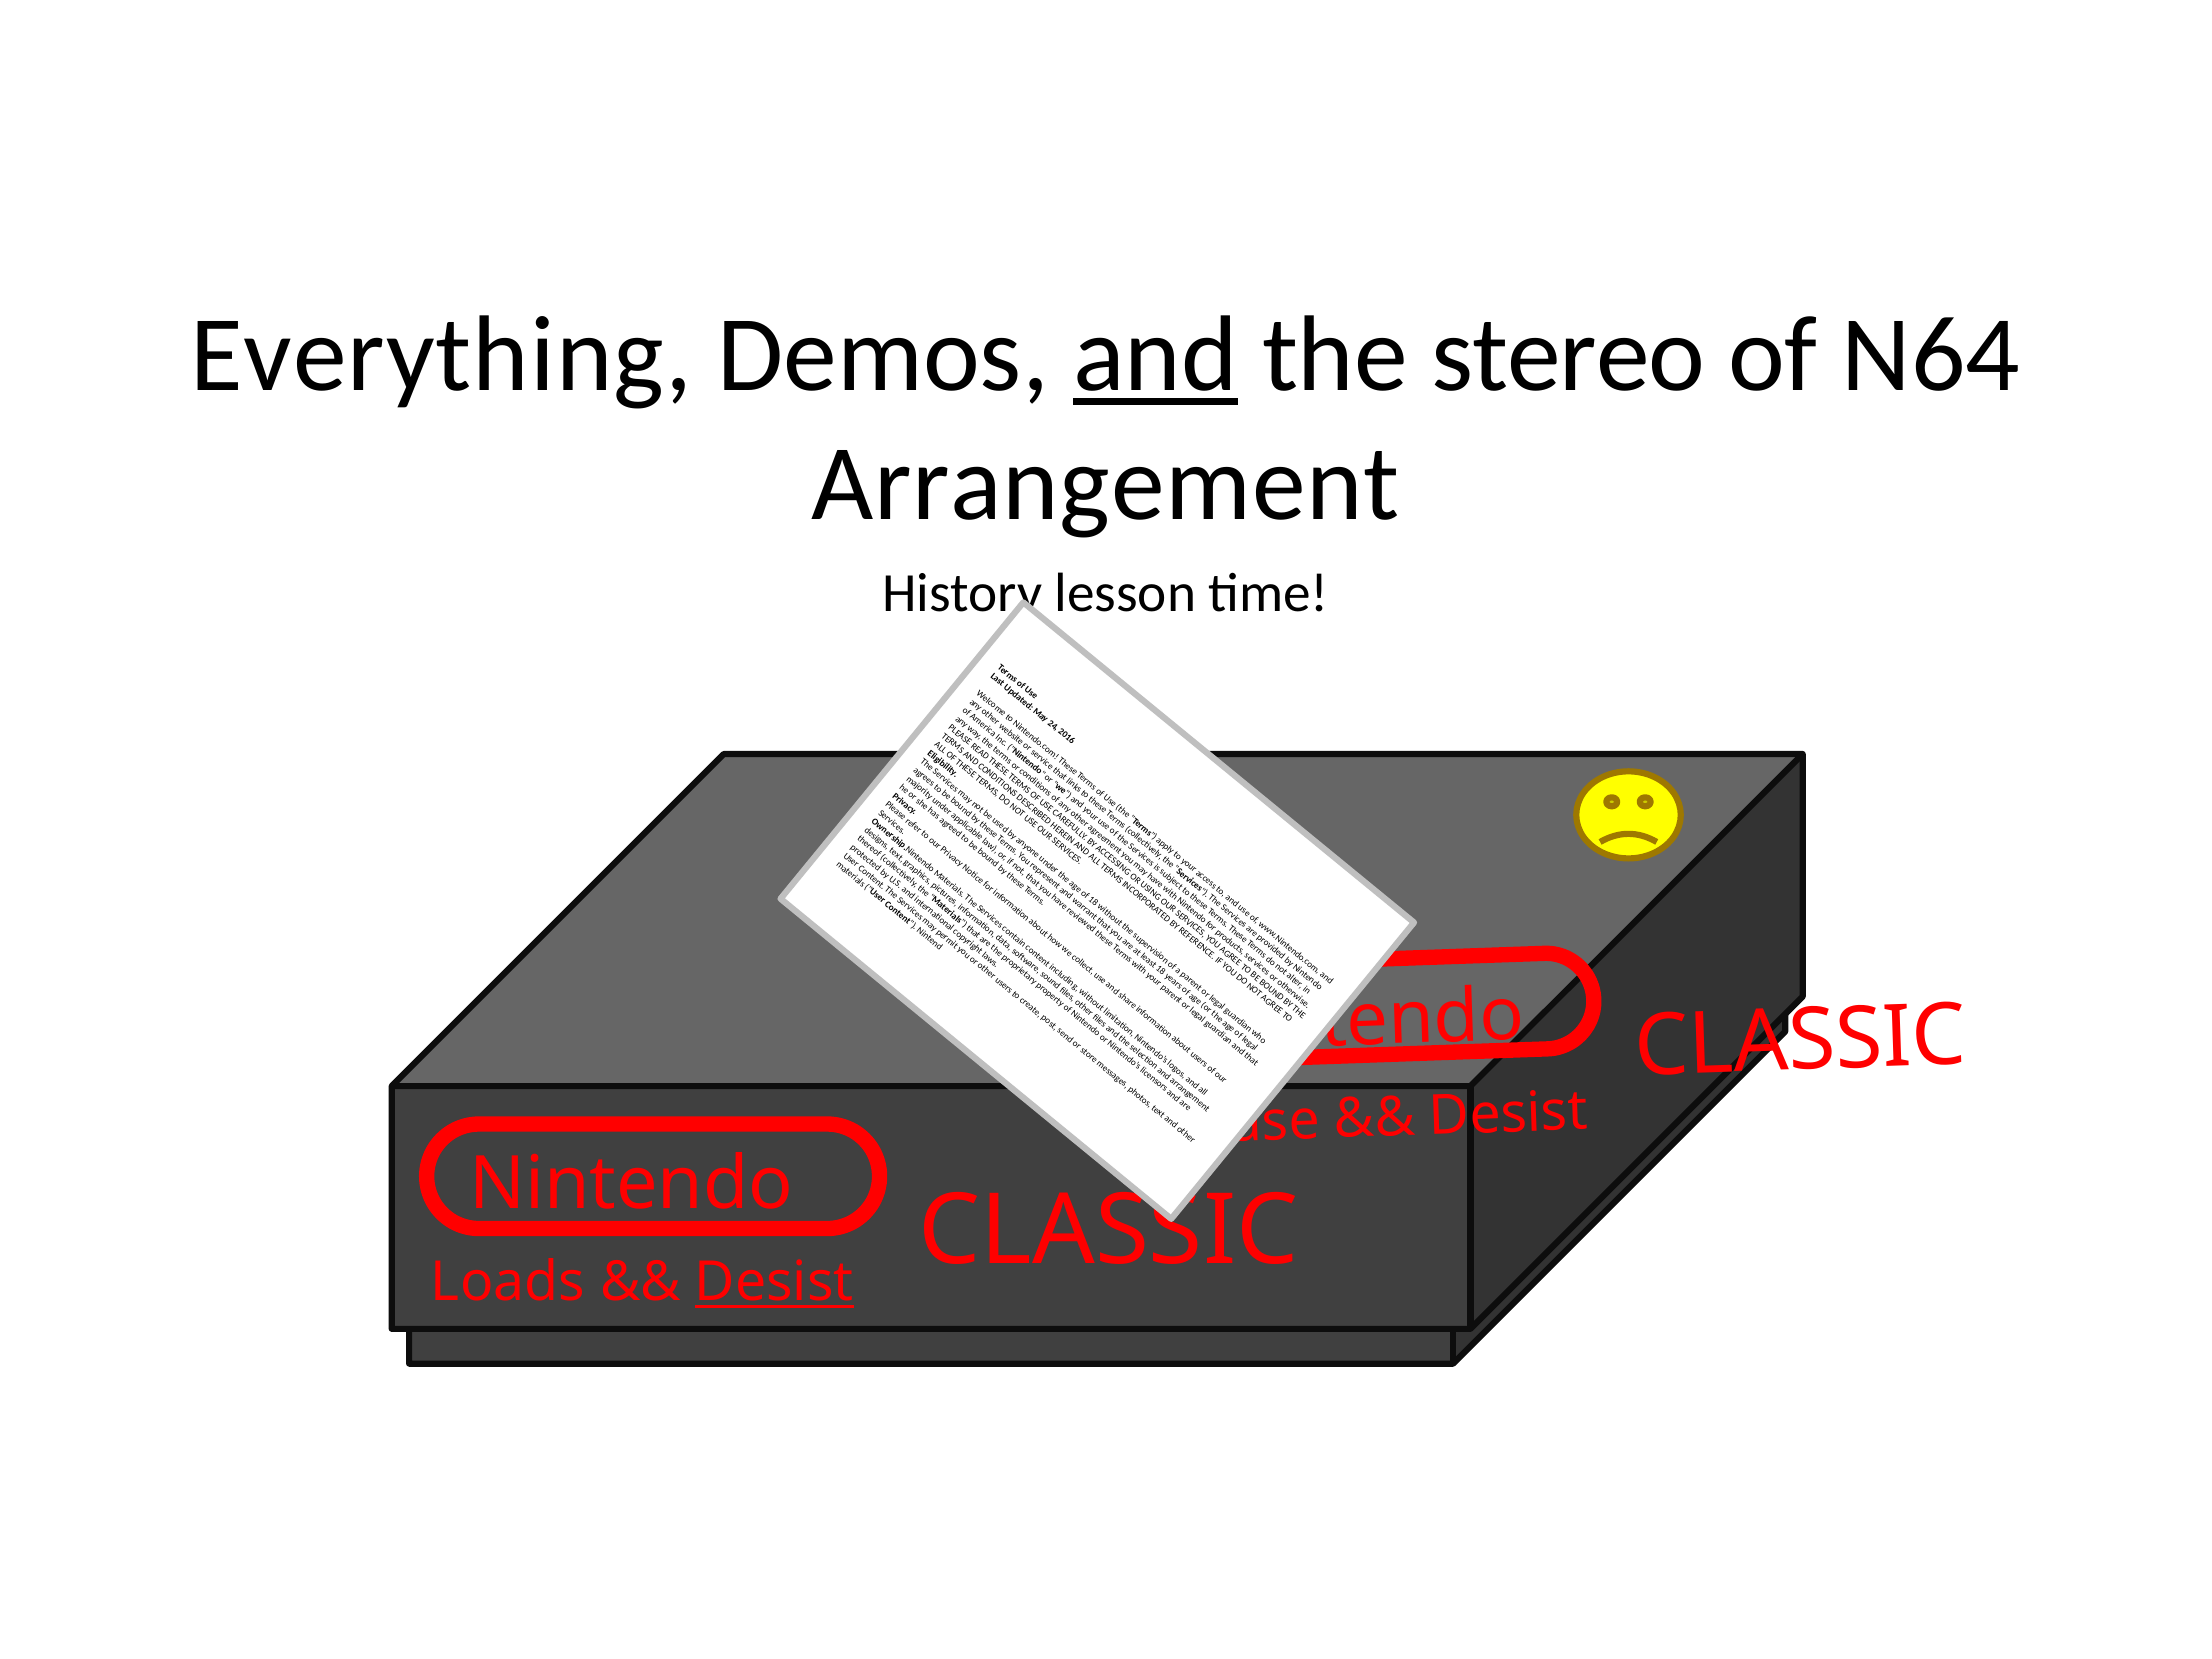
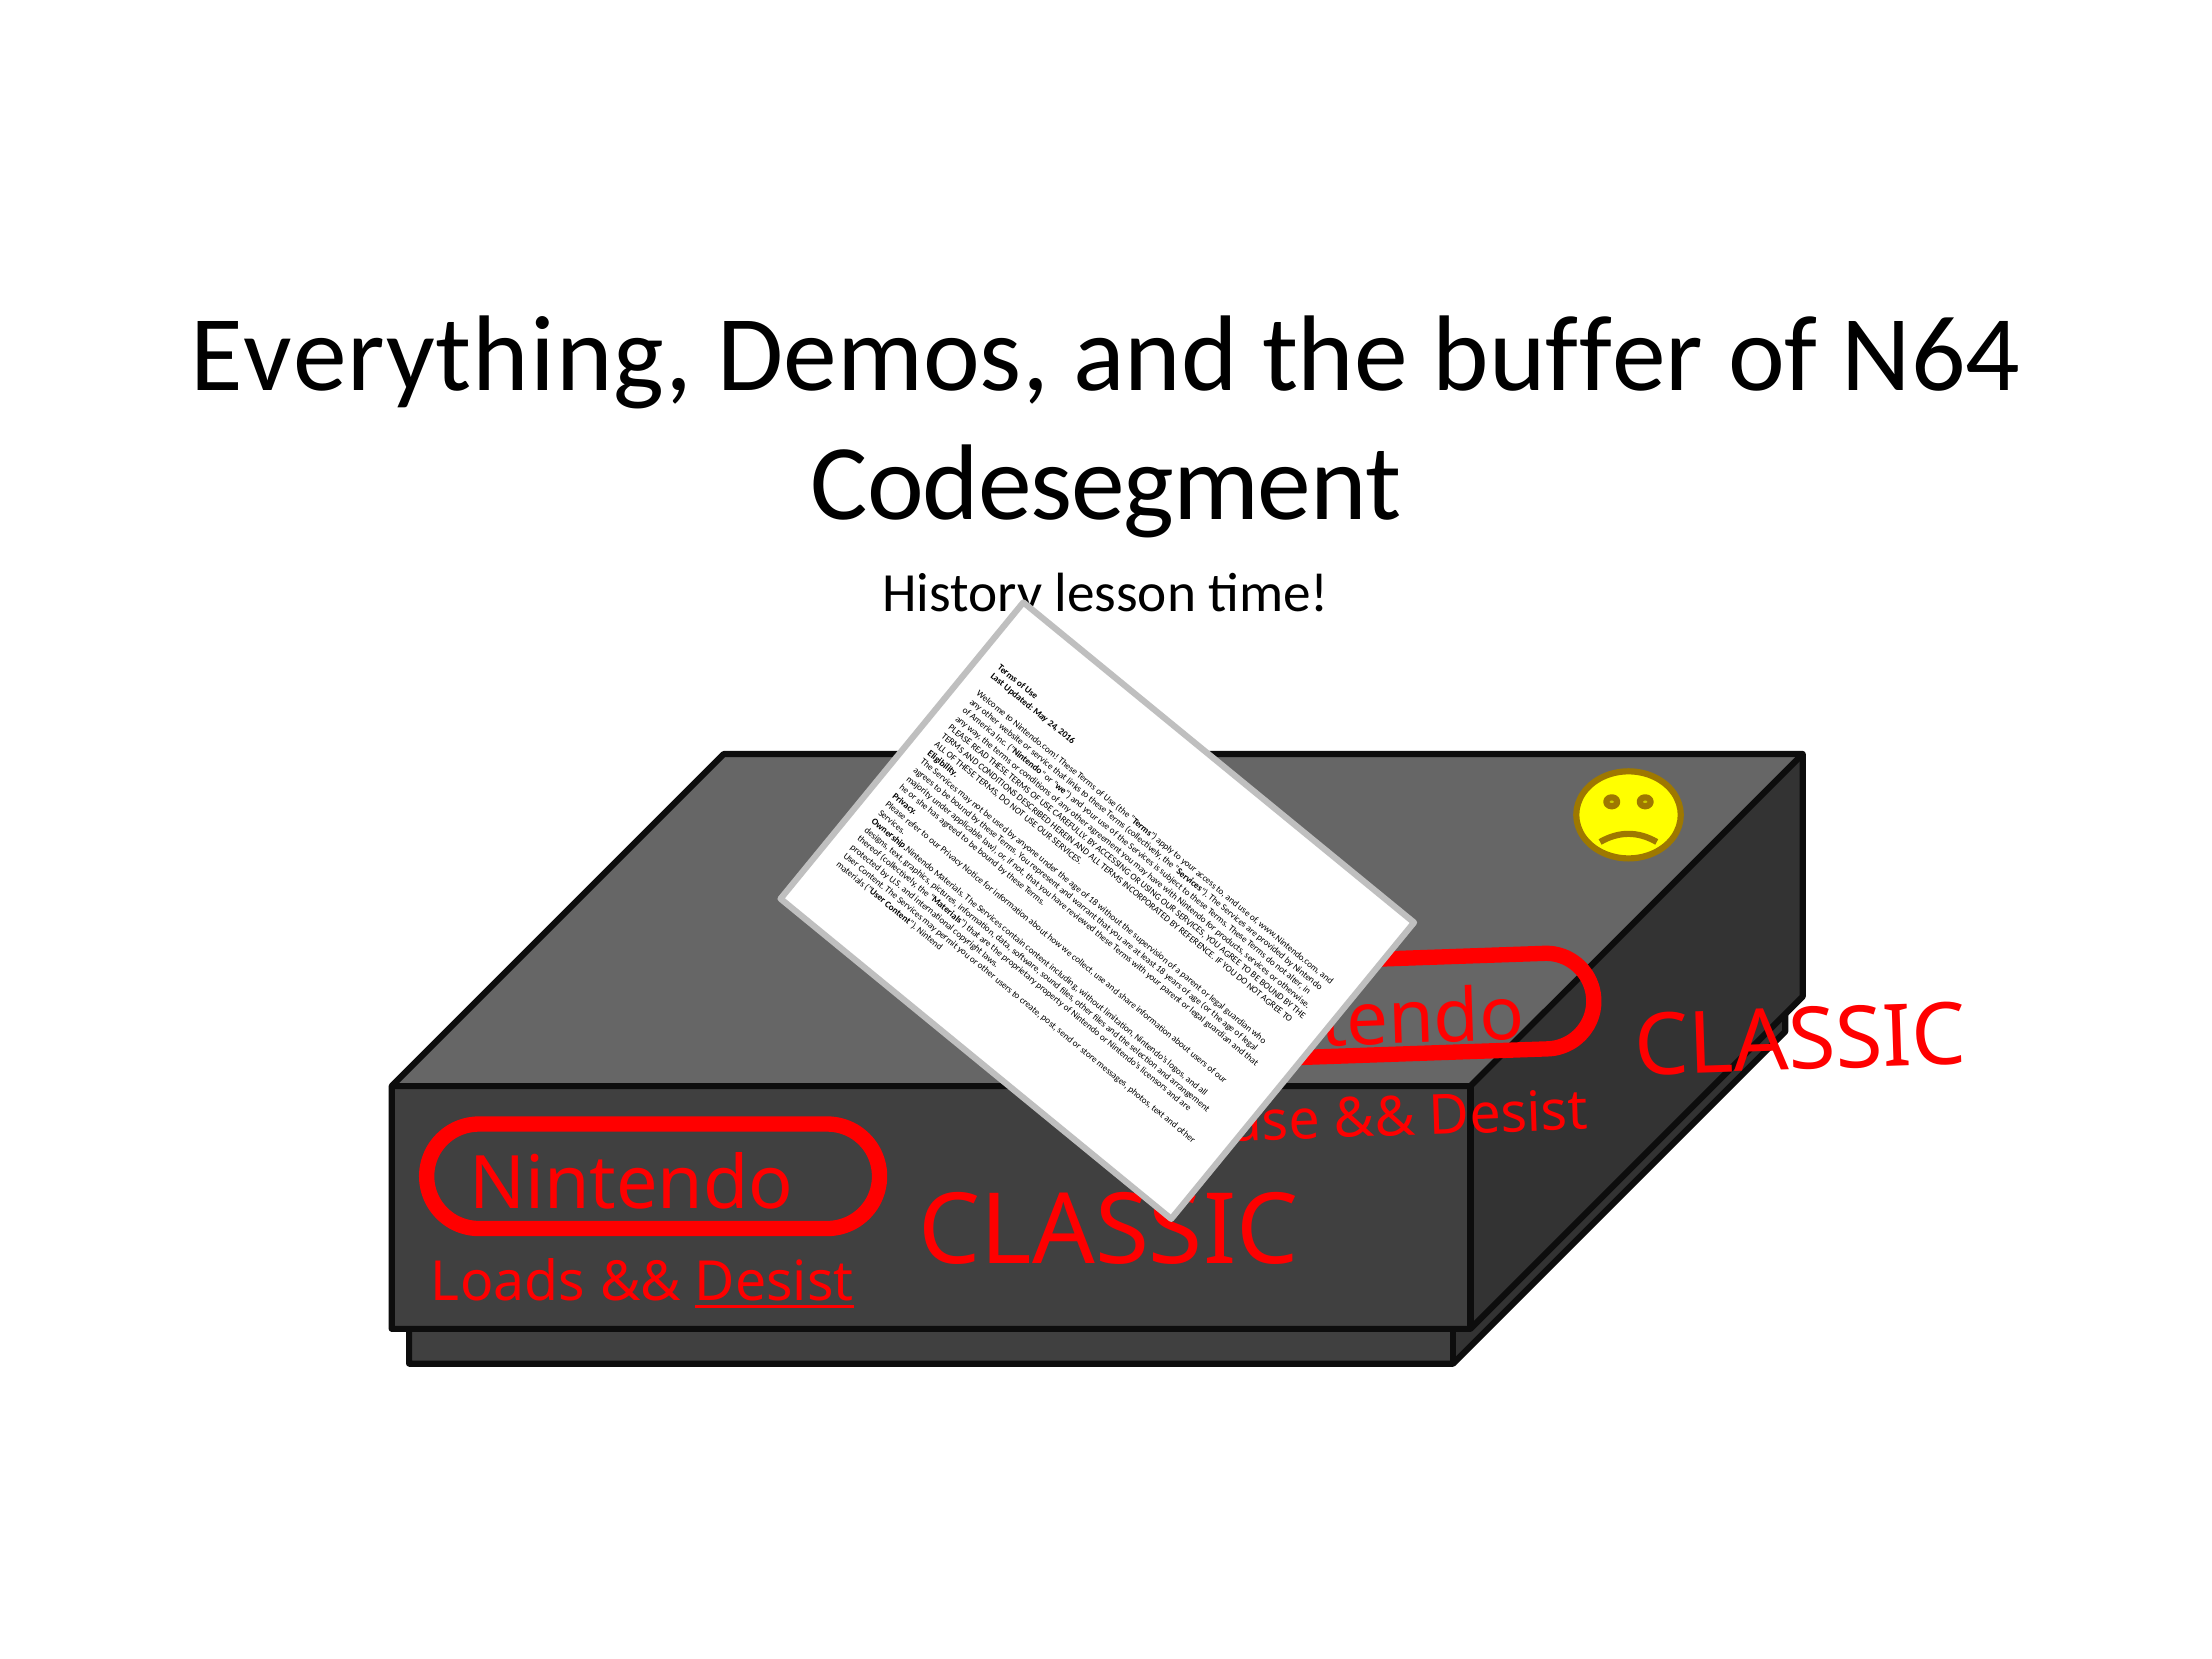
and at (1155, 355) underline: present -> none
stereo: stereo -> buffer
Arrangement at (1105, 484): Arrangement -> Codesegment
